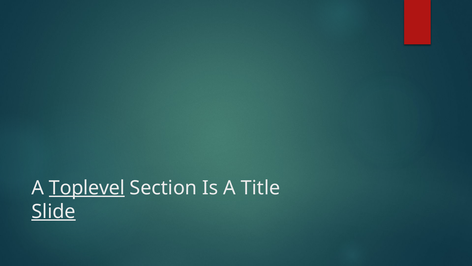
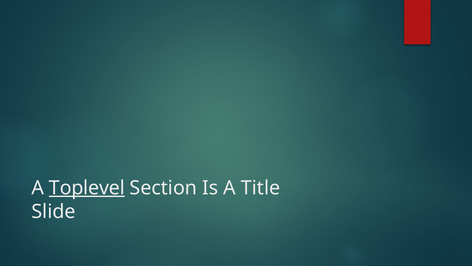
Slide underline: present -> none
